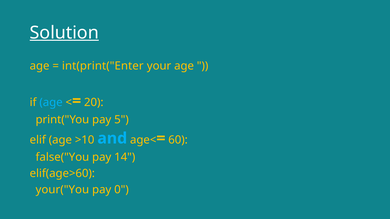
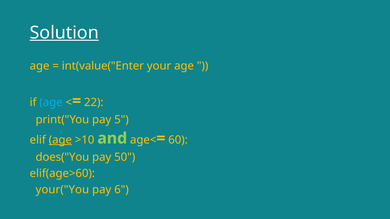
int(print("Enter: int(print("Enter -> int(value("Enter
20: 20 -> 22
age at (60, 140) underline: none -> present
and colour: light blue -> light green
false("You: false("You -> does("You
14: 14 -> 50
0: 0 -> 6
